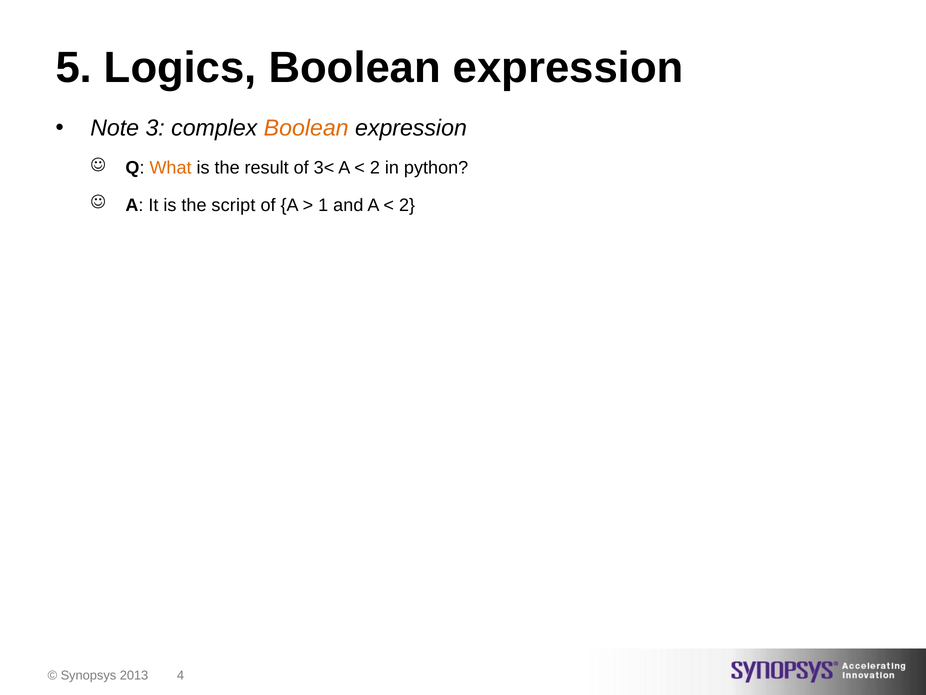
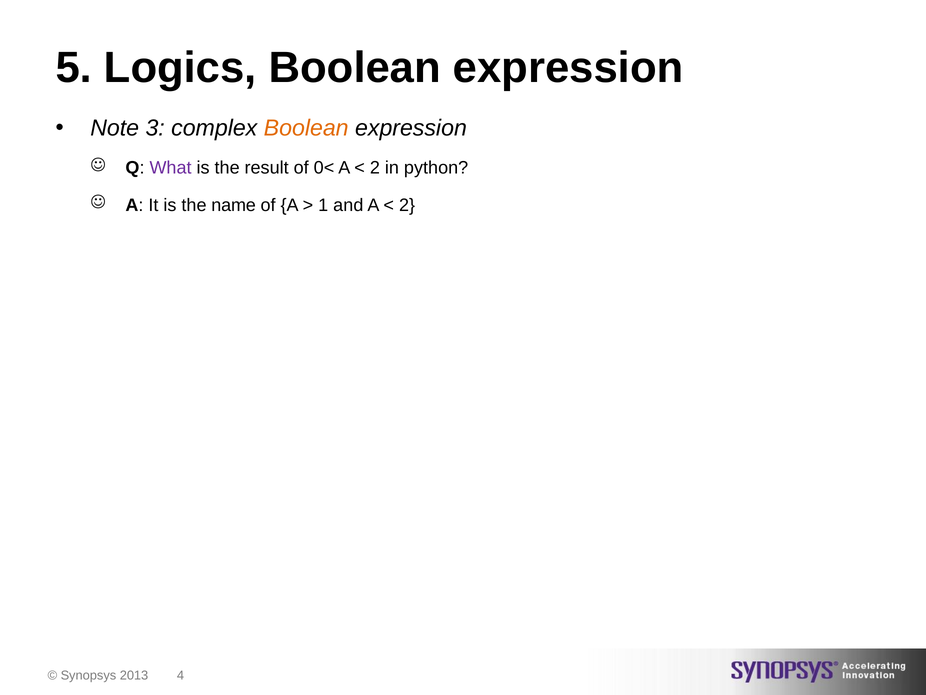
What colour: orange -> purple
3<: 3< -> 0<
script: script -> name
